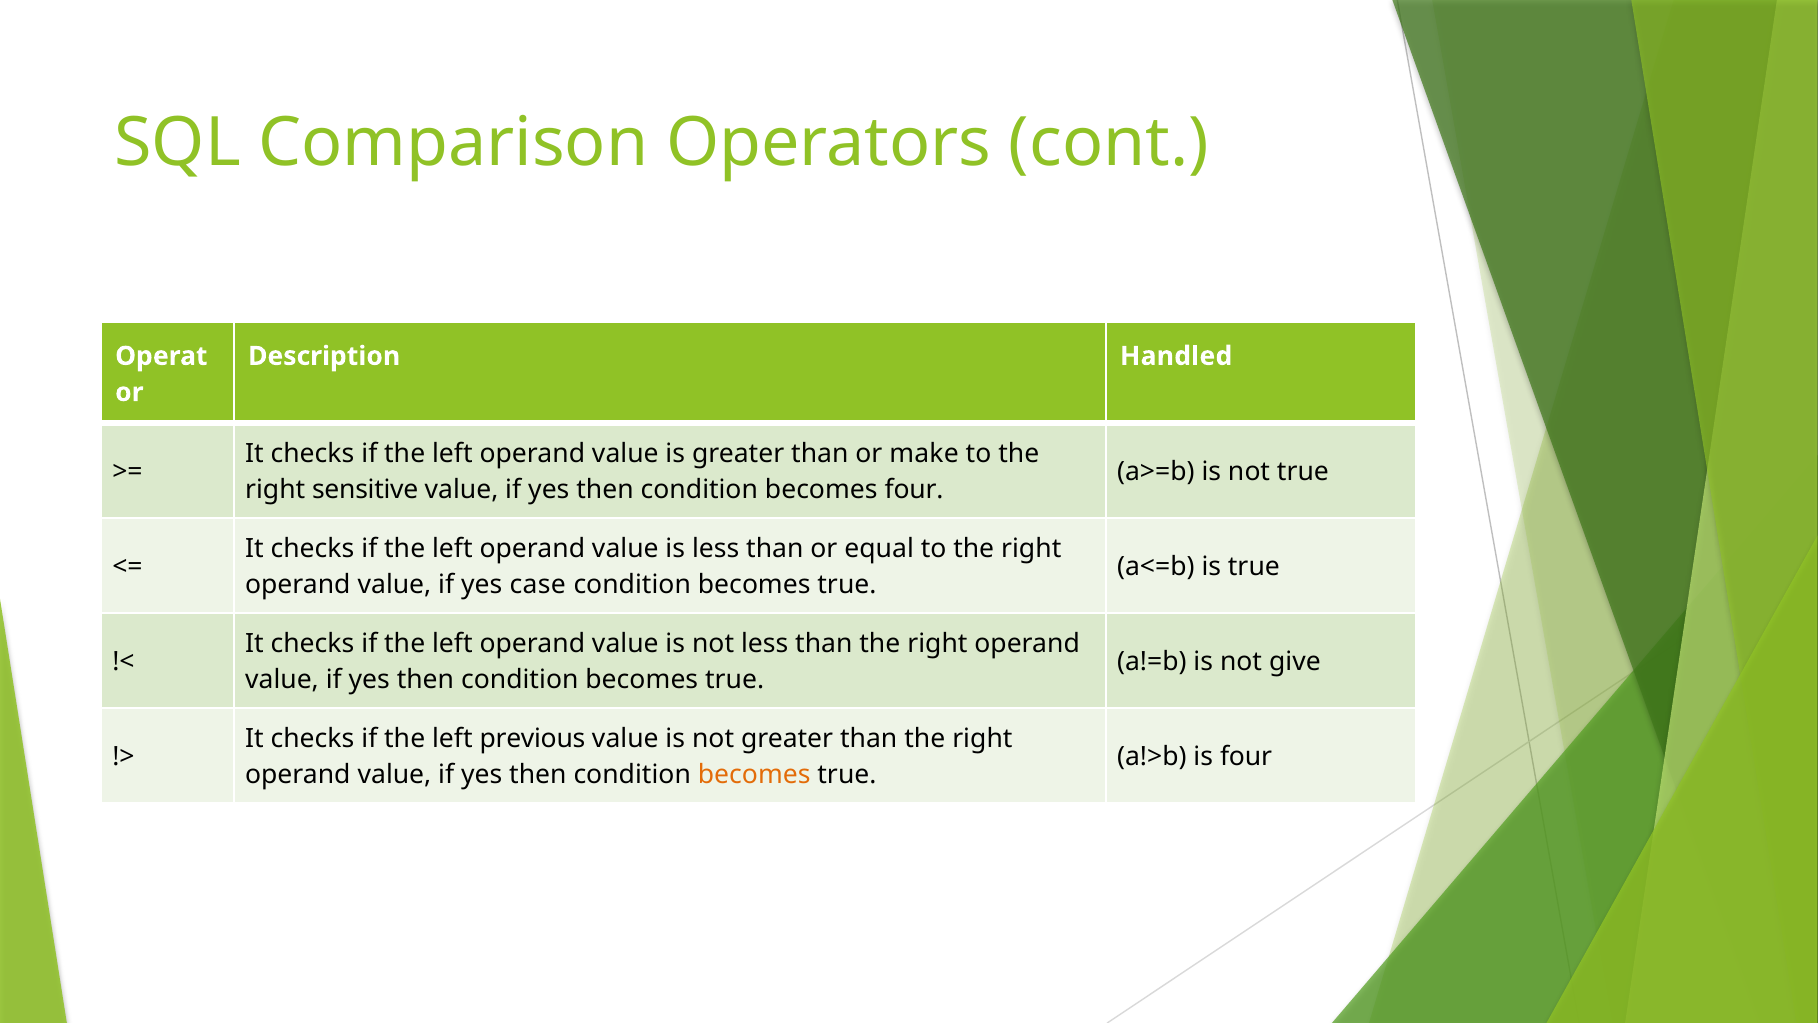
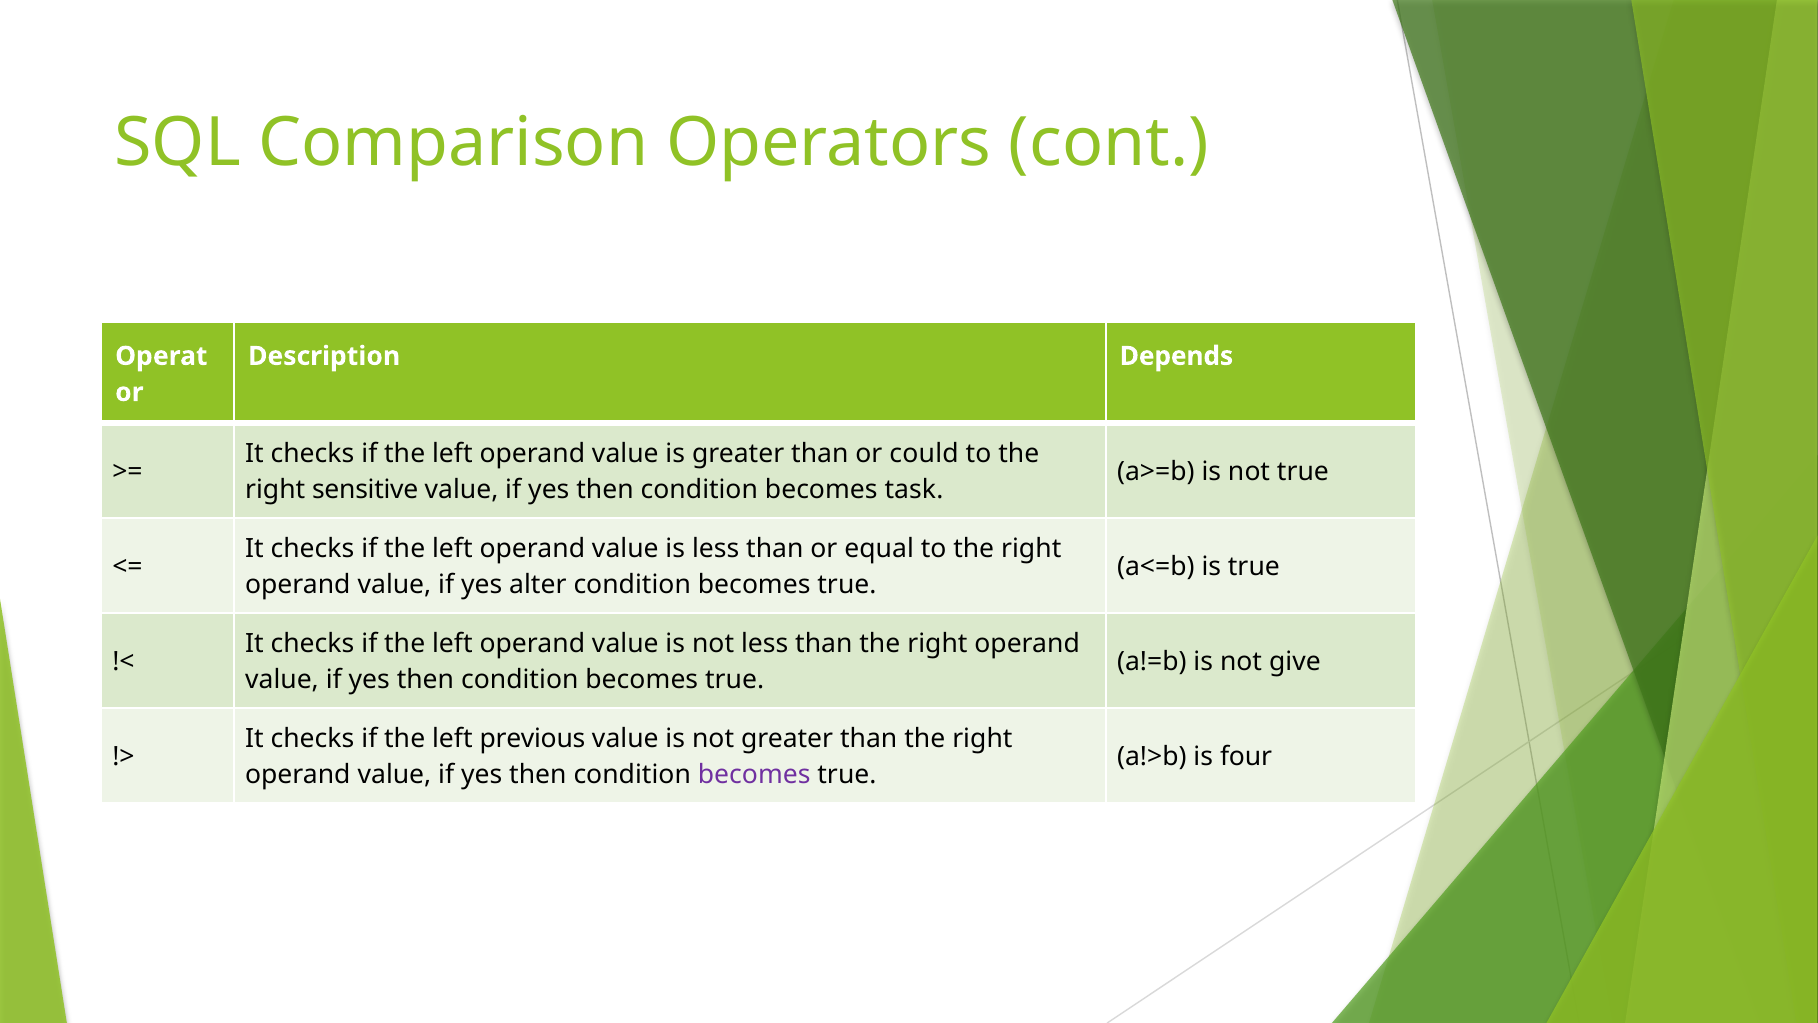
Handled: Handled -> Depends
make: make -> could
becomes four: four -> task
case: case -> alter
becomes at (754, 775) colour: orange -> purple
